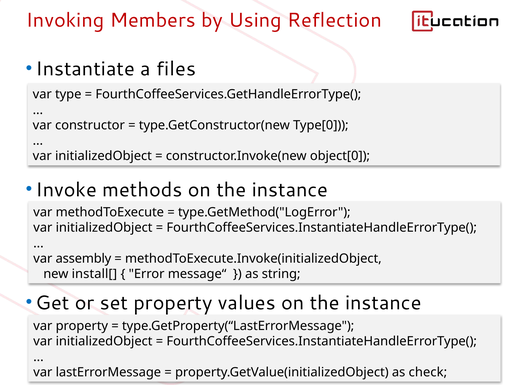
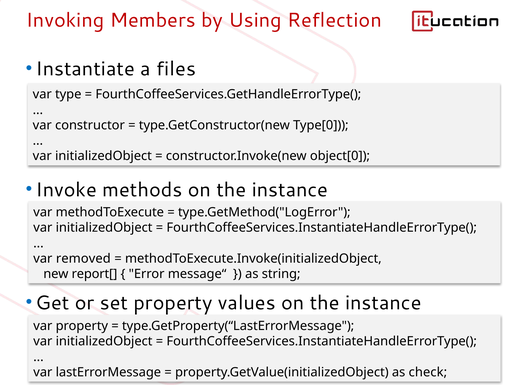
assembly: assembly -> removed
install[: install[ -> report[
